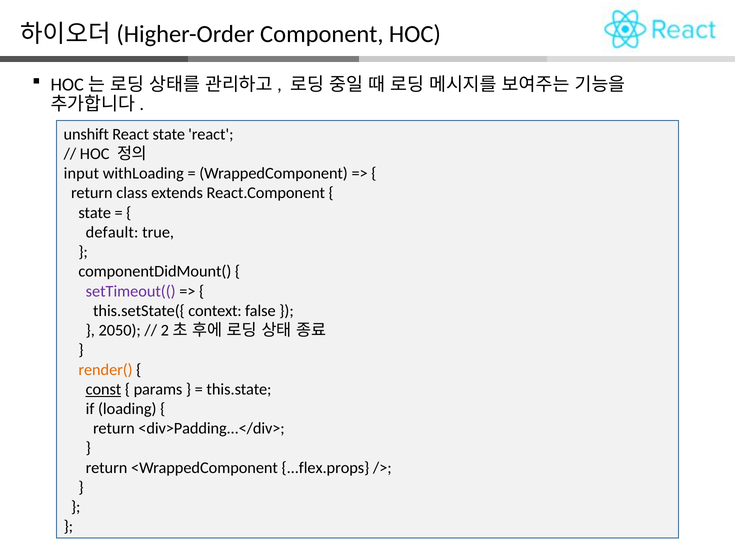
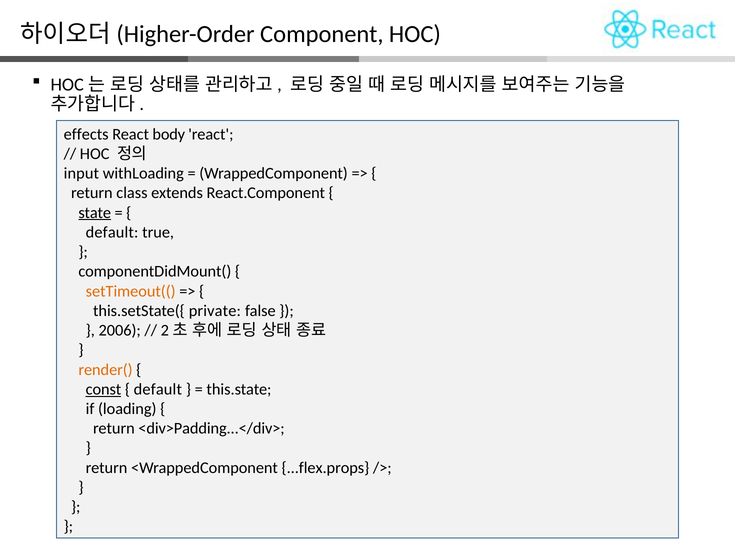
unshift: unshift -> effects
React state: state -> body
state at (95, 212) underline: none -> present
setTimeout(( colour: purple -> orange
context: context -> private
2050: 2050 -> 2006
params at (158, 389): params -> default
